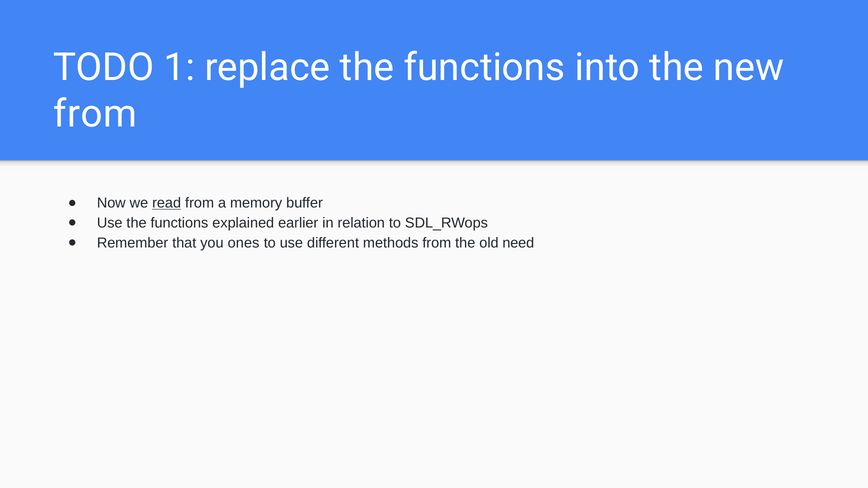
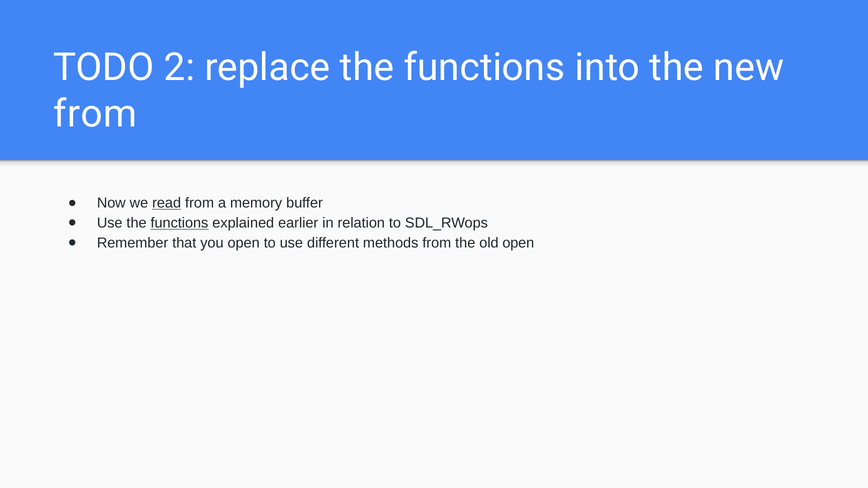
1: 1 -> 2
functions at (179, 223) underline: none -> present
you ones: ones -> open
old need: need -> open
